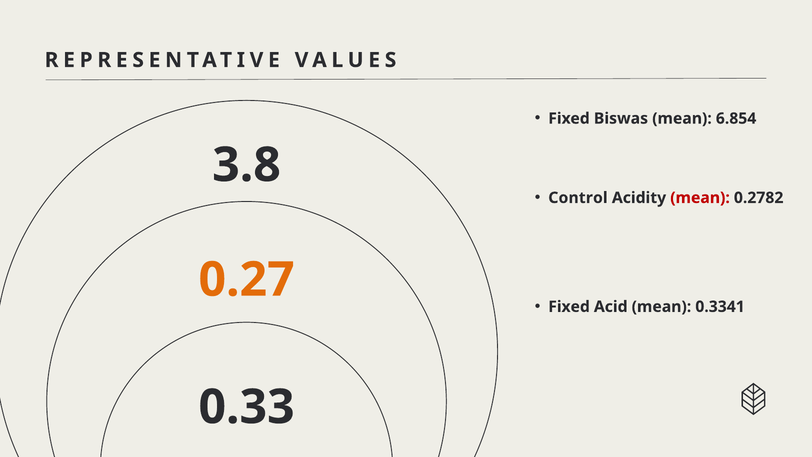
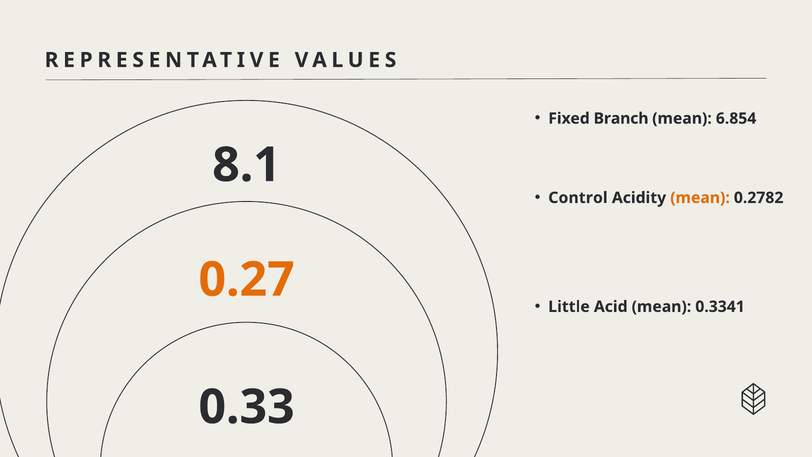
Biswas: Biswas -> Branch
3.8: 3.8 -> 8.1
mean at (700, 198) colour: red -> orange
Fixed at (569, 307): Fixed -> Little
